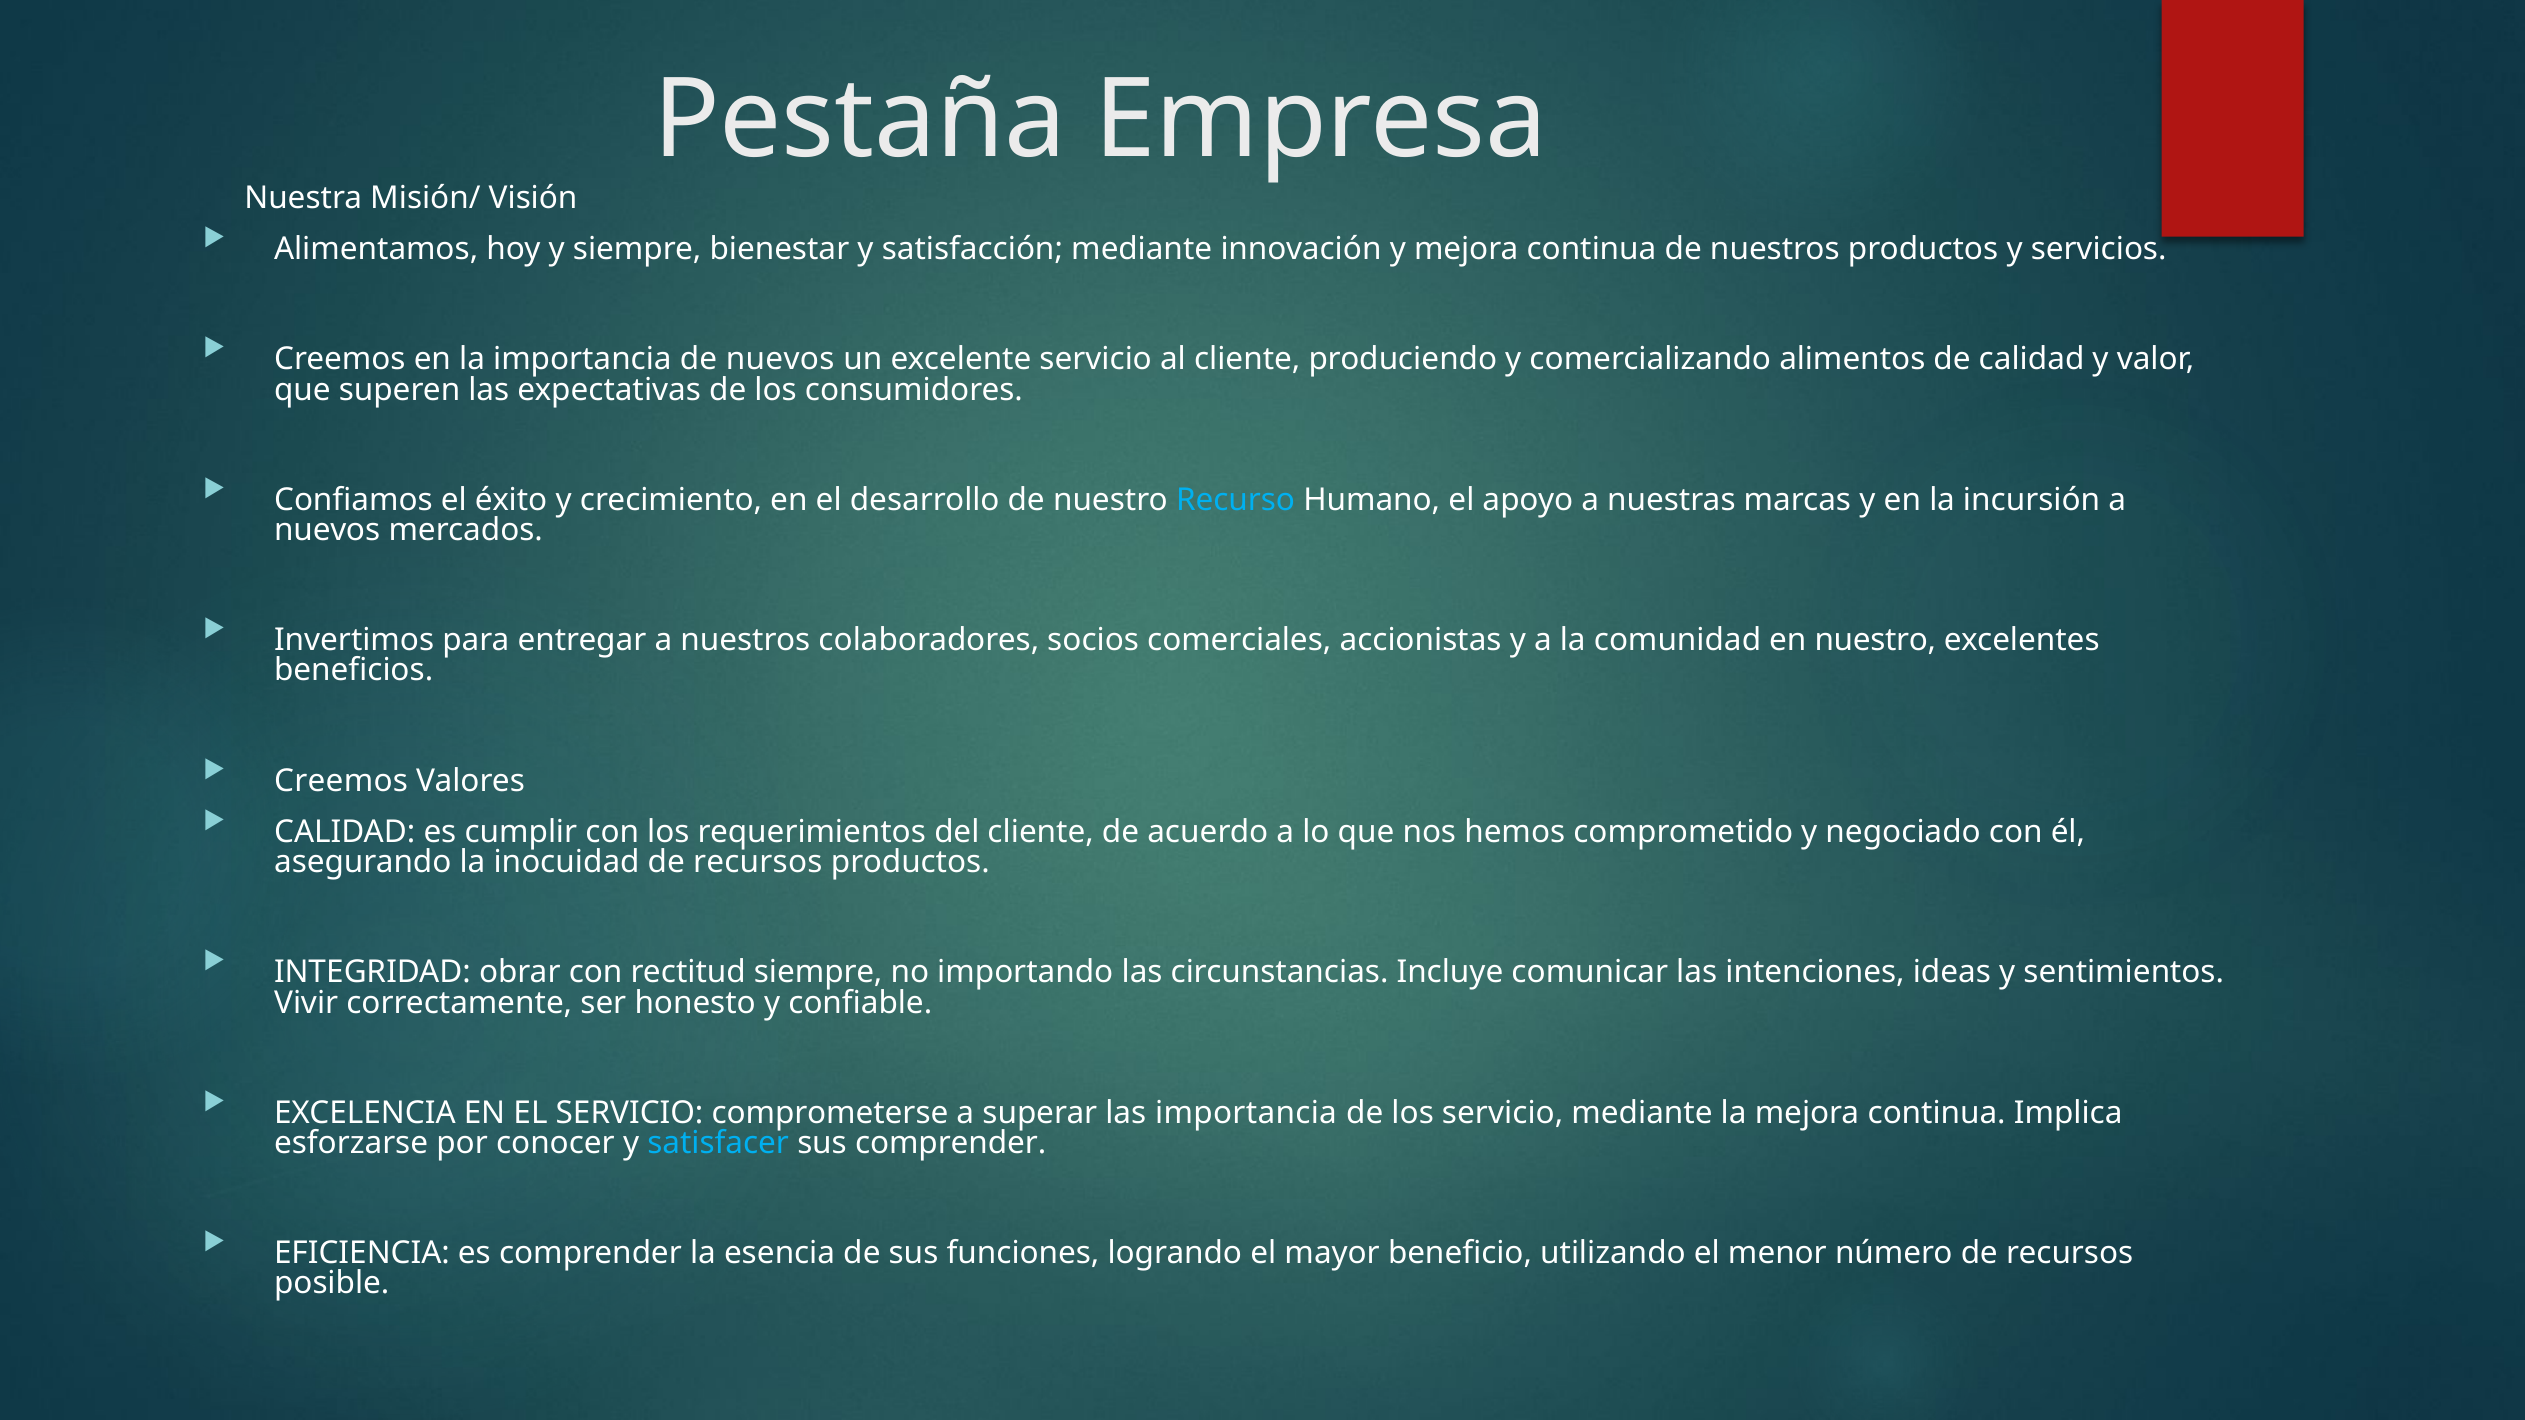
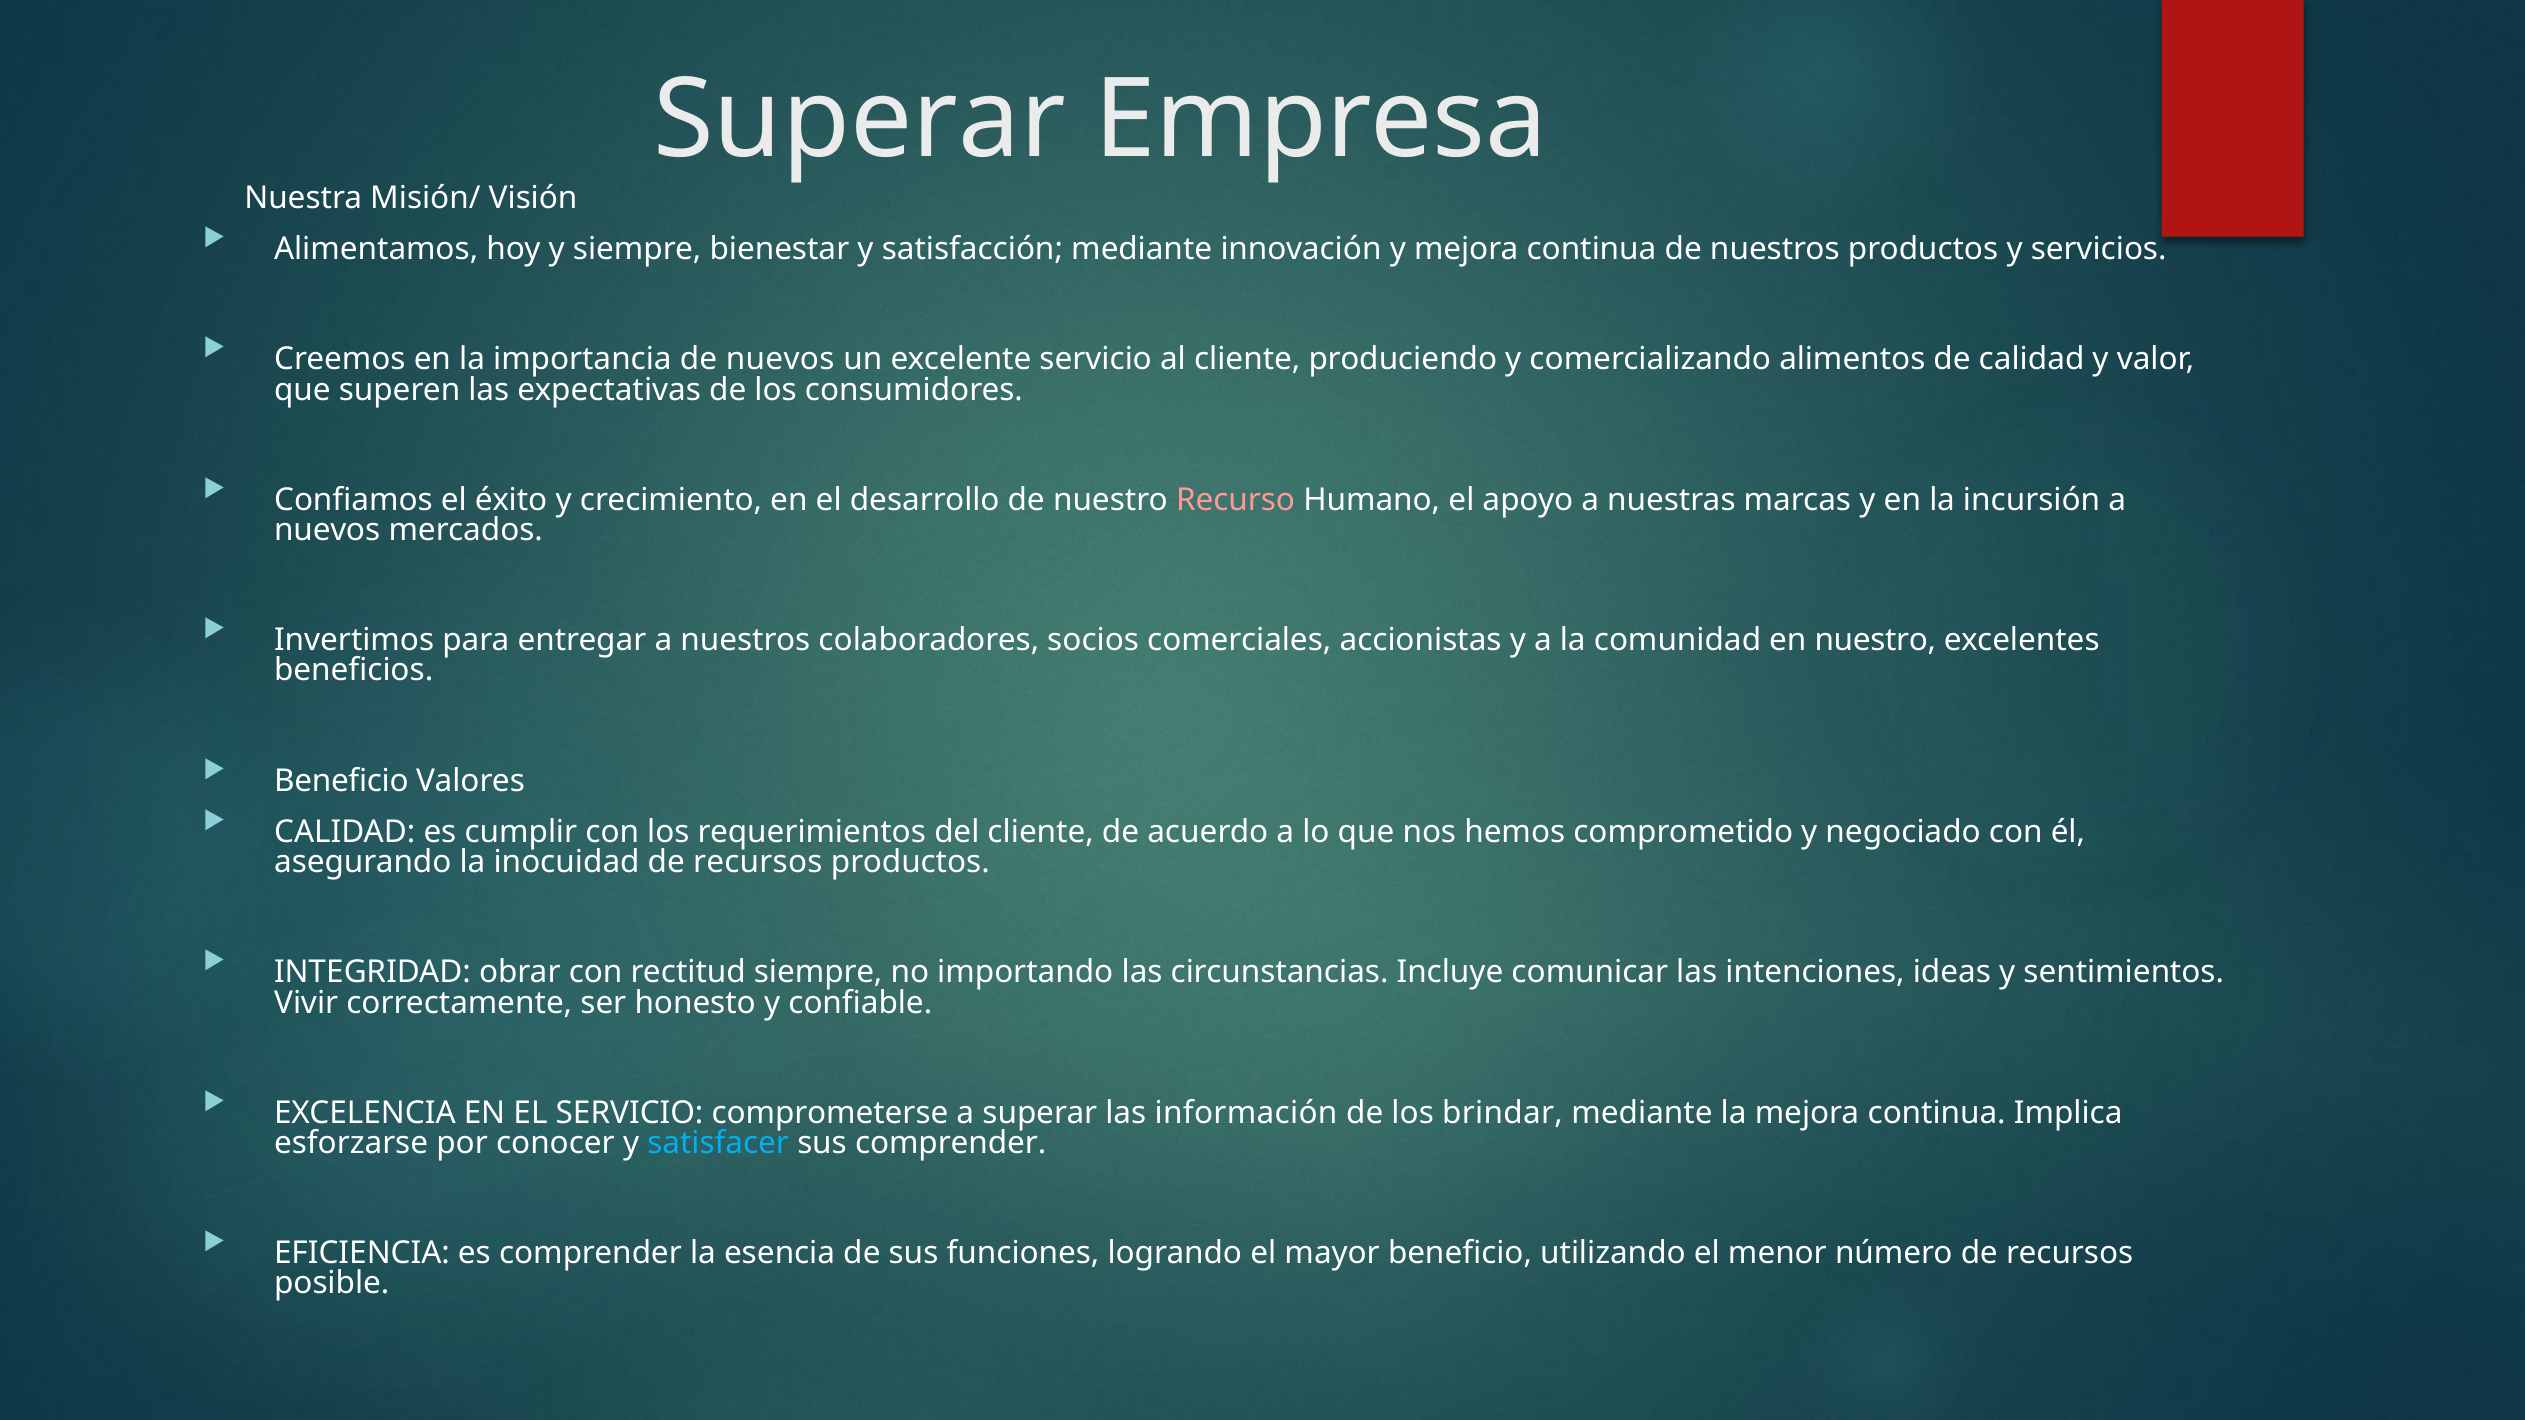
Pestaña at (860, 120): Pestaña -> Superar
Recurso colour: light blue -> pink
Creemos at (341, 781): Creemos -> Beneficio
las importancia: importancia -> información
los servicio: servicio -> brindar
